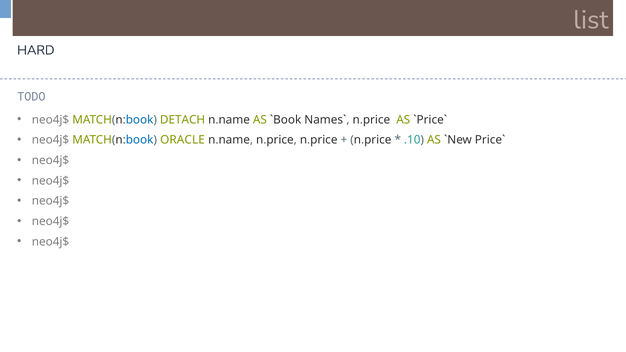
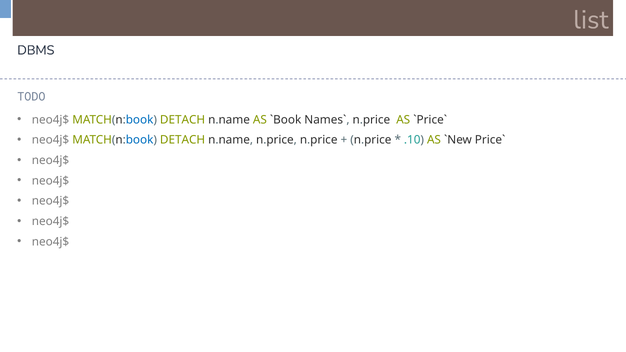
HARD: HARD -> DBMS
ORACLE at (182, 140): ORACLE -> DETACH
